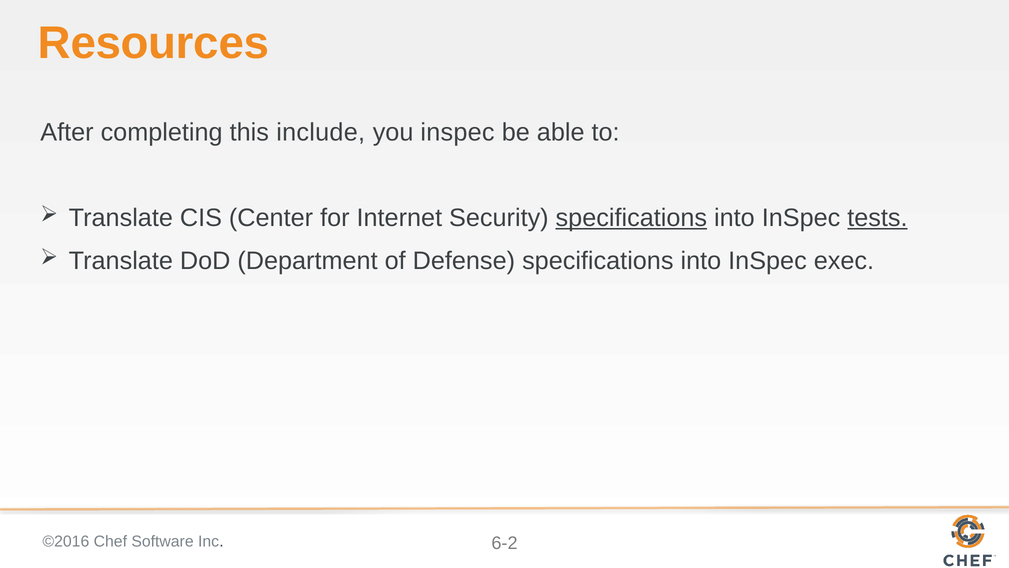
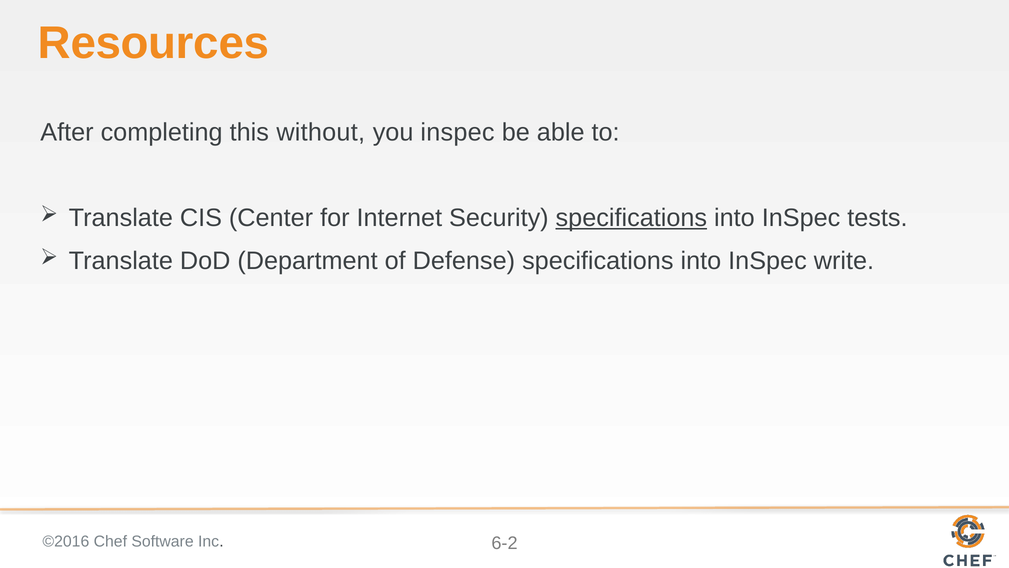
include: include -> without
tests underline: present -> none
exec: exec -> write
